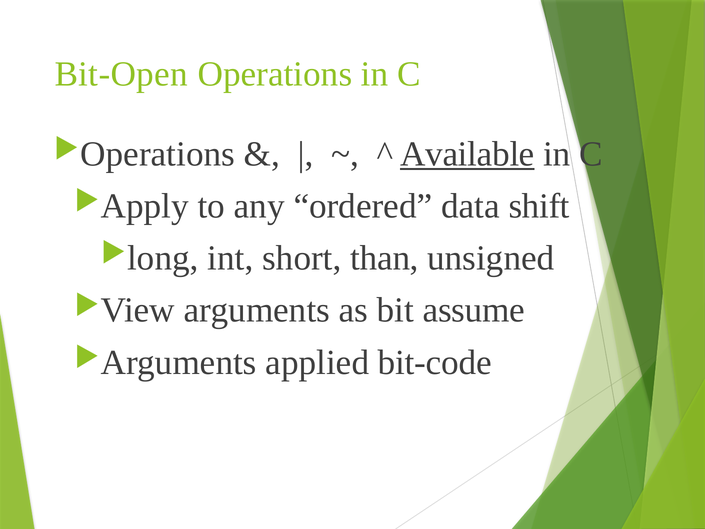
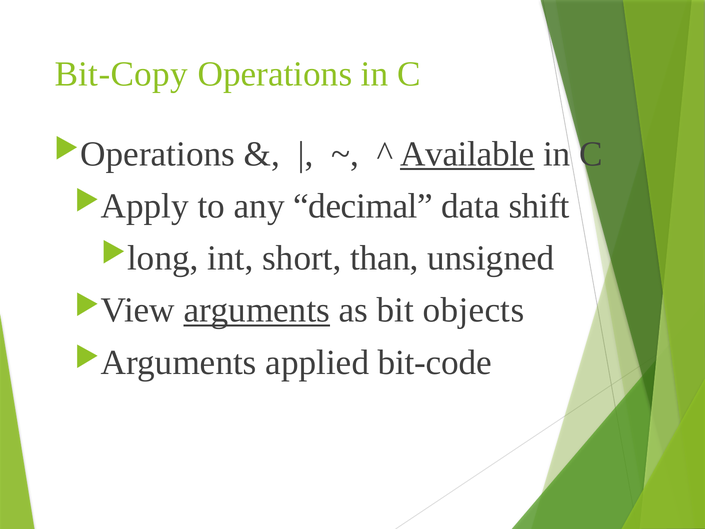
Bit-Open: Bit-Open -> Bit-Copy
ordered: ordered -> decimal
arguments underline: none -> present
assume: assume -> objects
